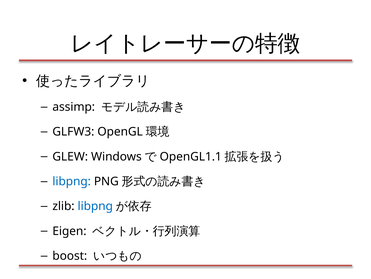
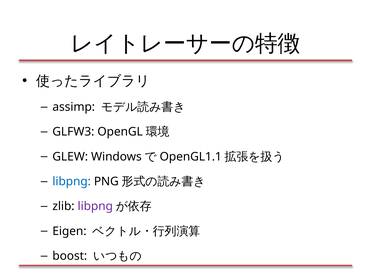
libpng at (95, 206) colour: blue -> purple
